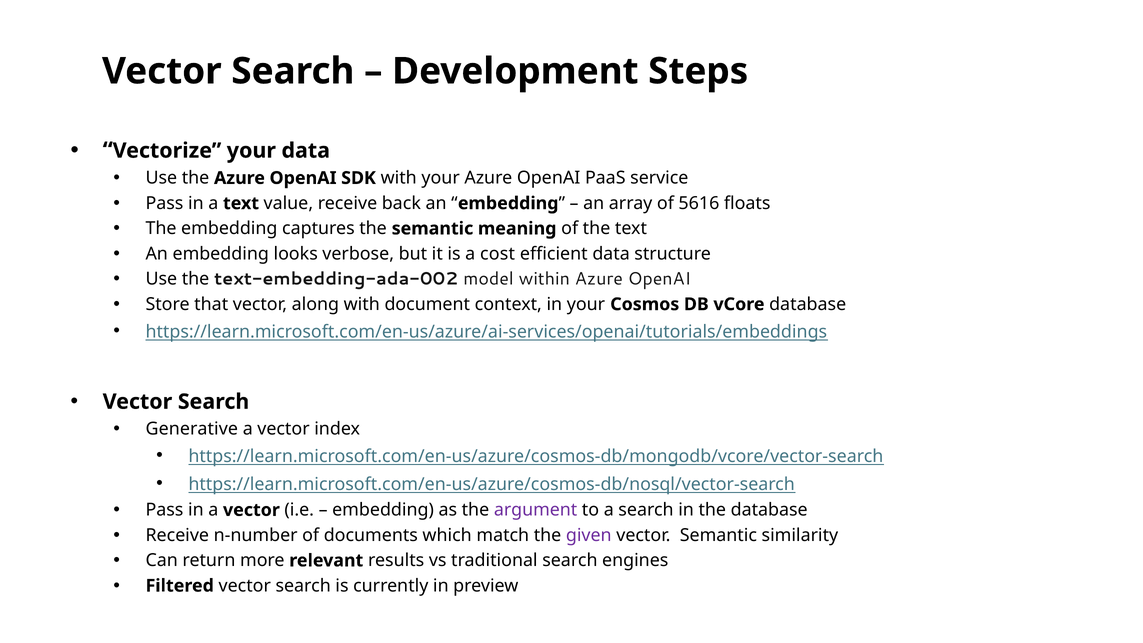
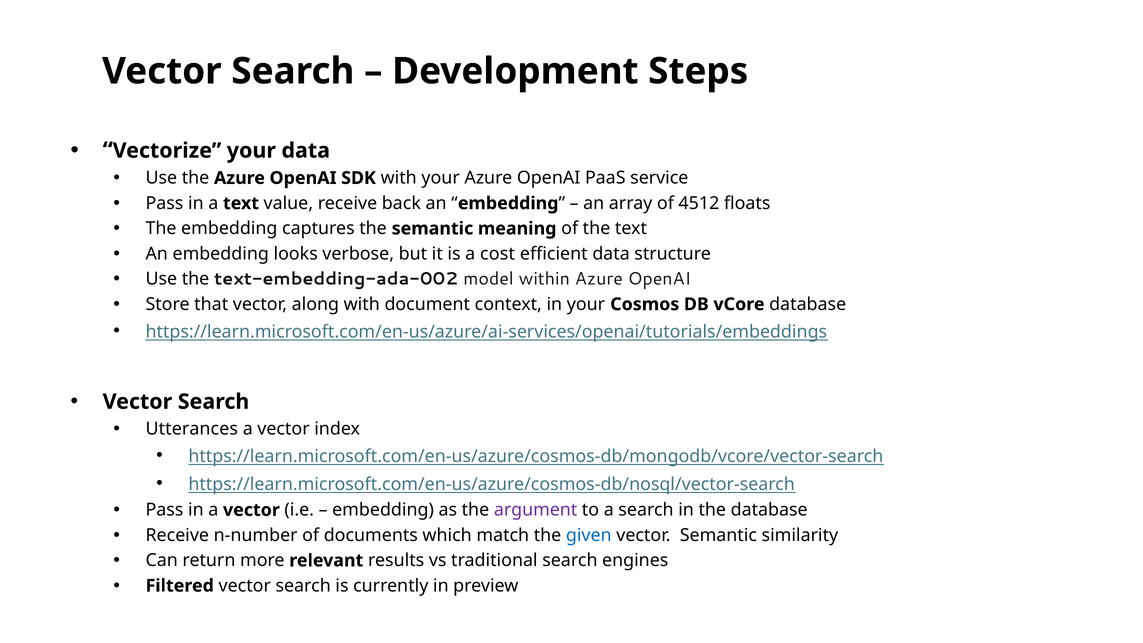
5616: 5616 -> 4512
Generative: Generative -> Utterances
given colour: purple -> blue
